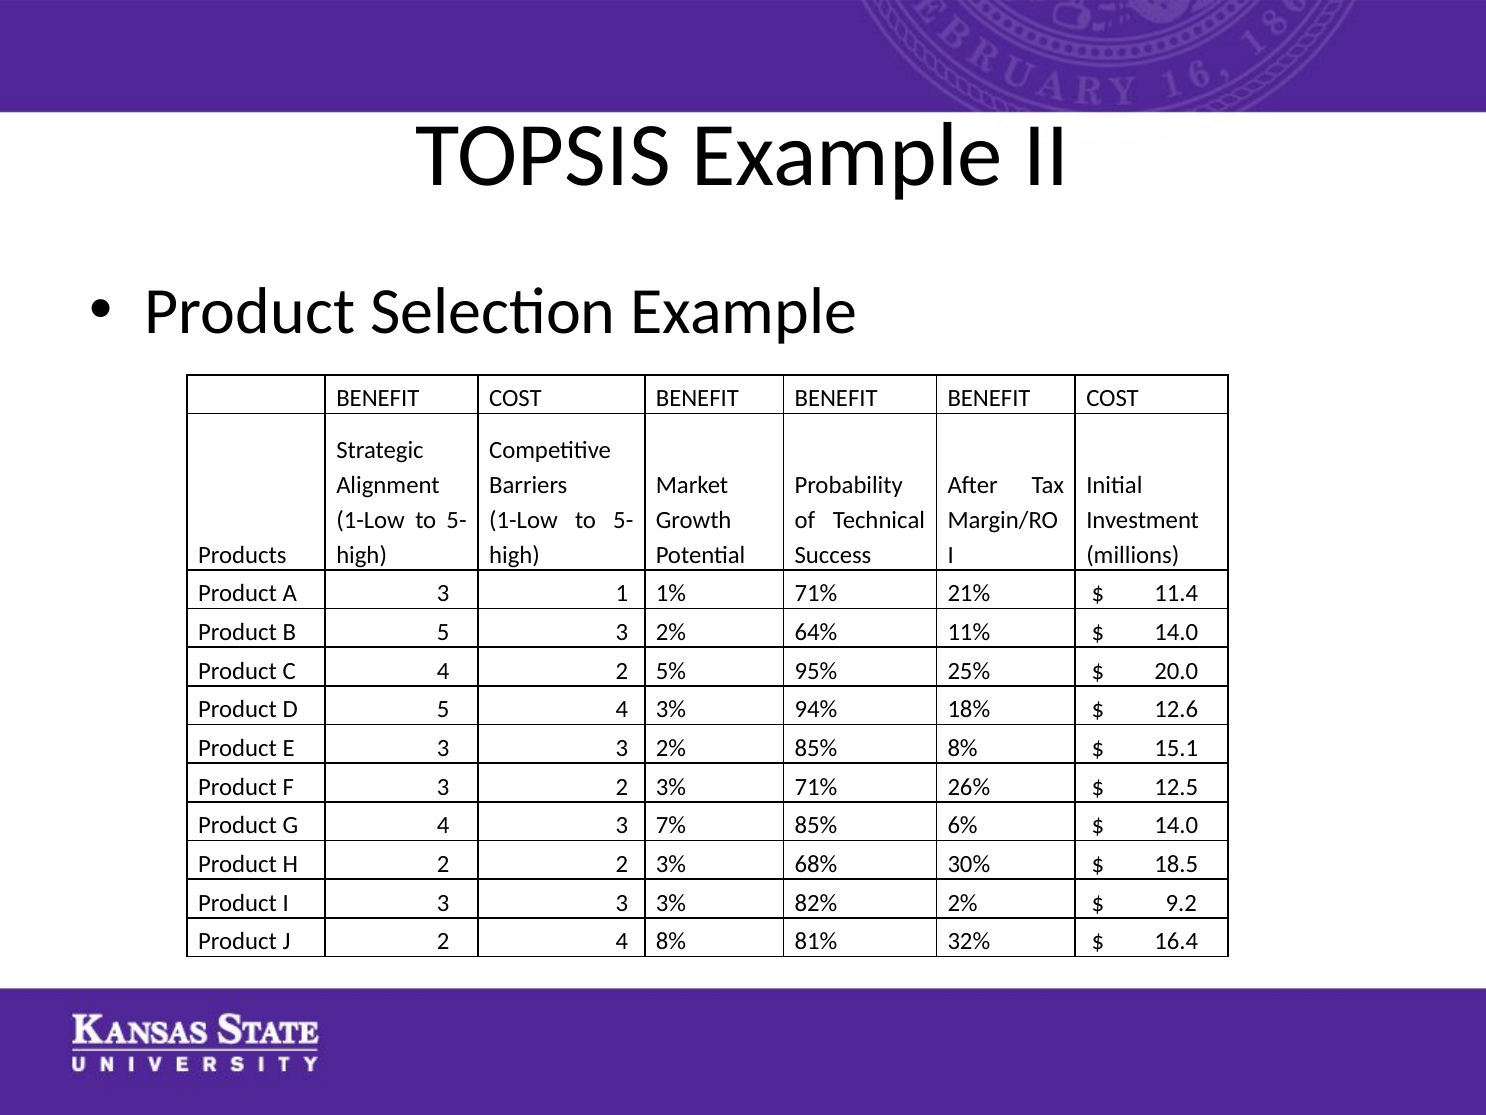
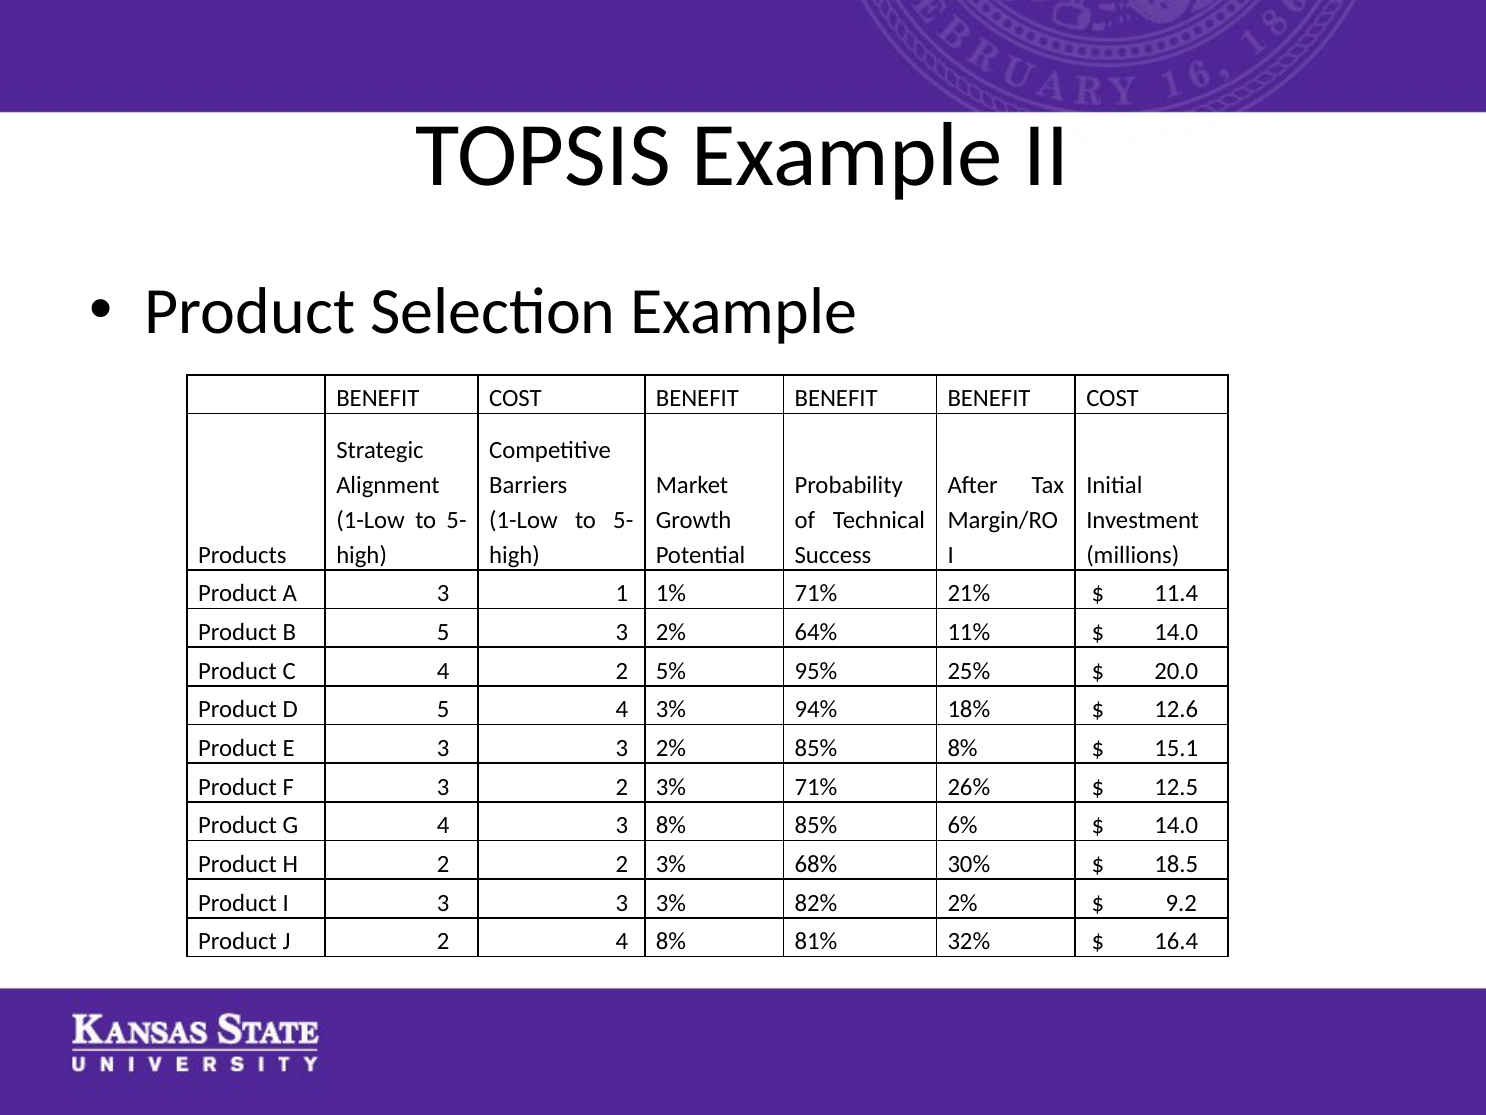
3 7%: 7% -> 8%
